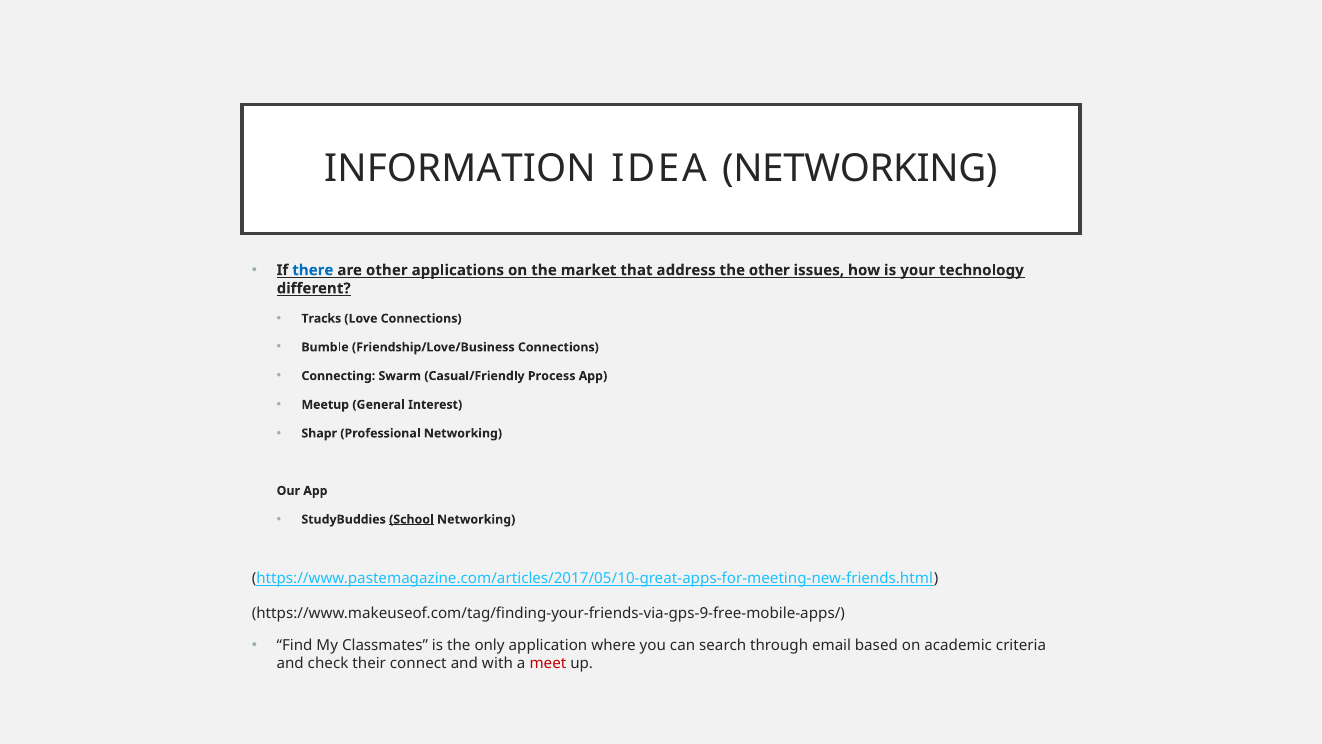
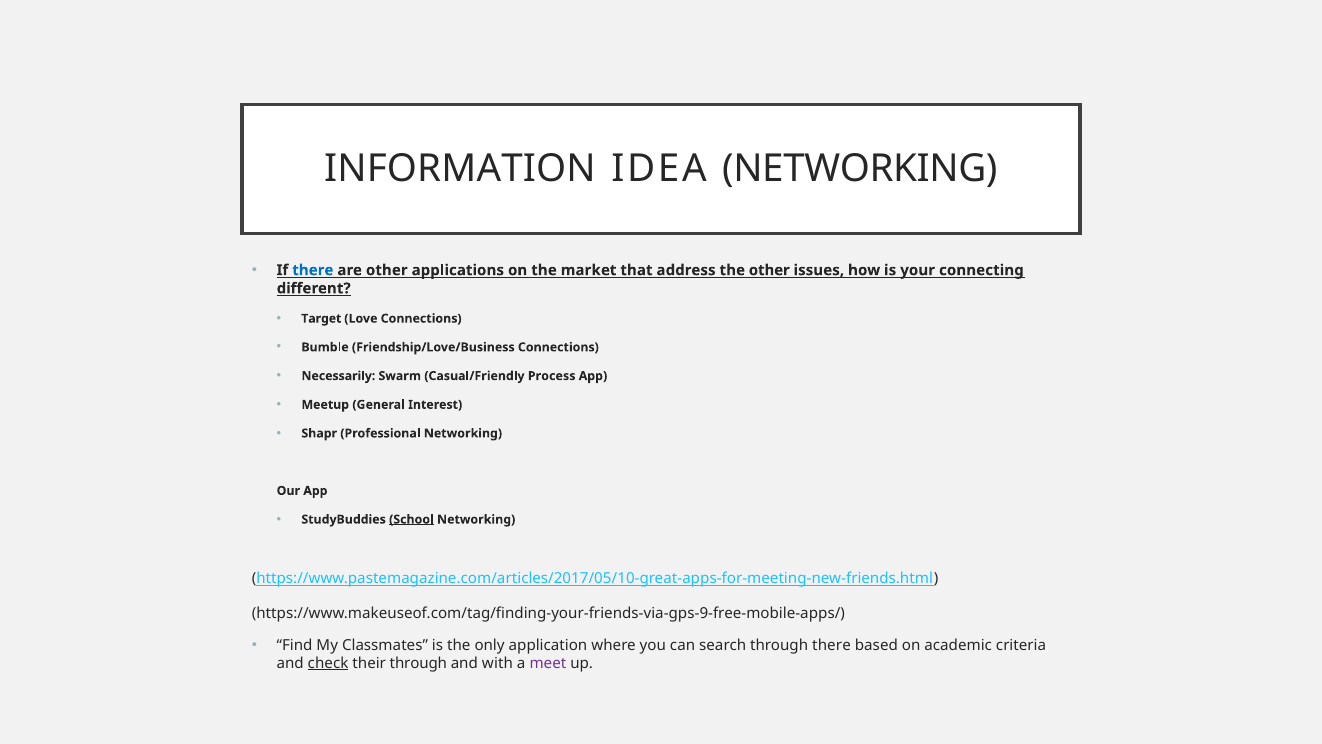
technology: technology -> connecting
Tracks: Tracks -> Target
Connecting: Connecting -> Necessarily
through email: email -> there
check underline: none -> present
their connect: connect -> through
meet colour: red -> purple
